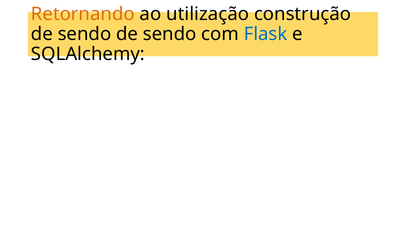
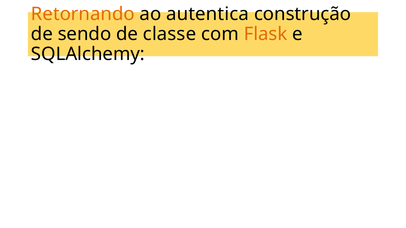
utilização: utilização -> autentica
sendo at (170, 34): sendo -> classe
Flask colour: blue -> orange
